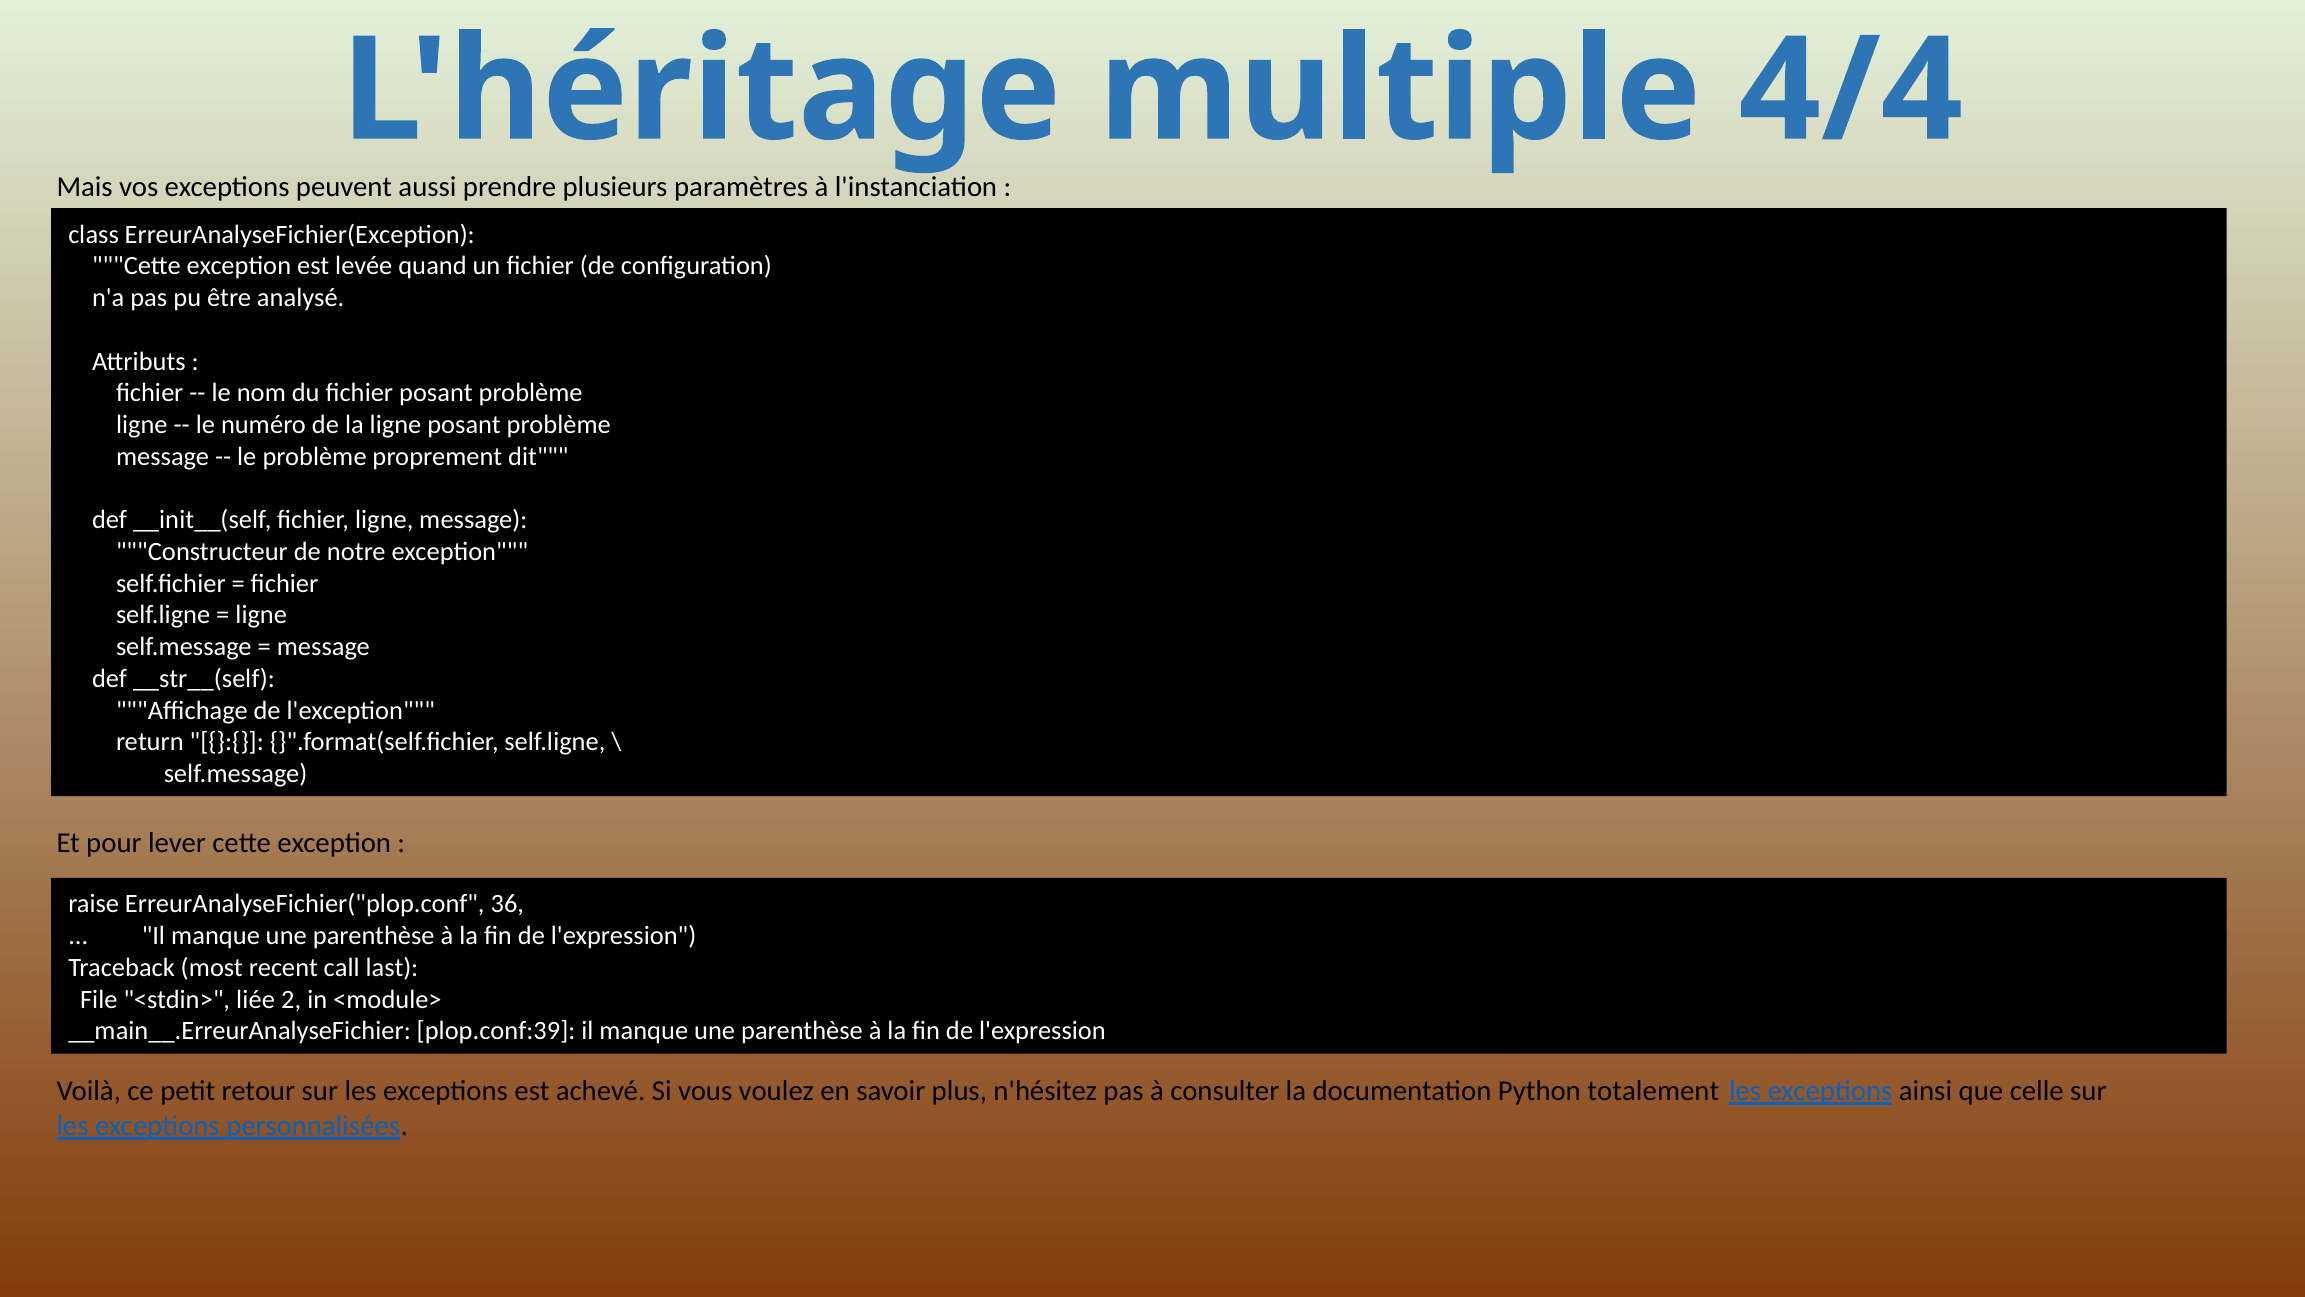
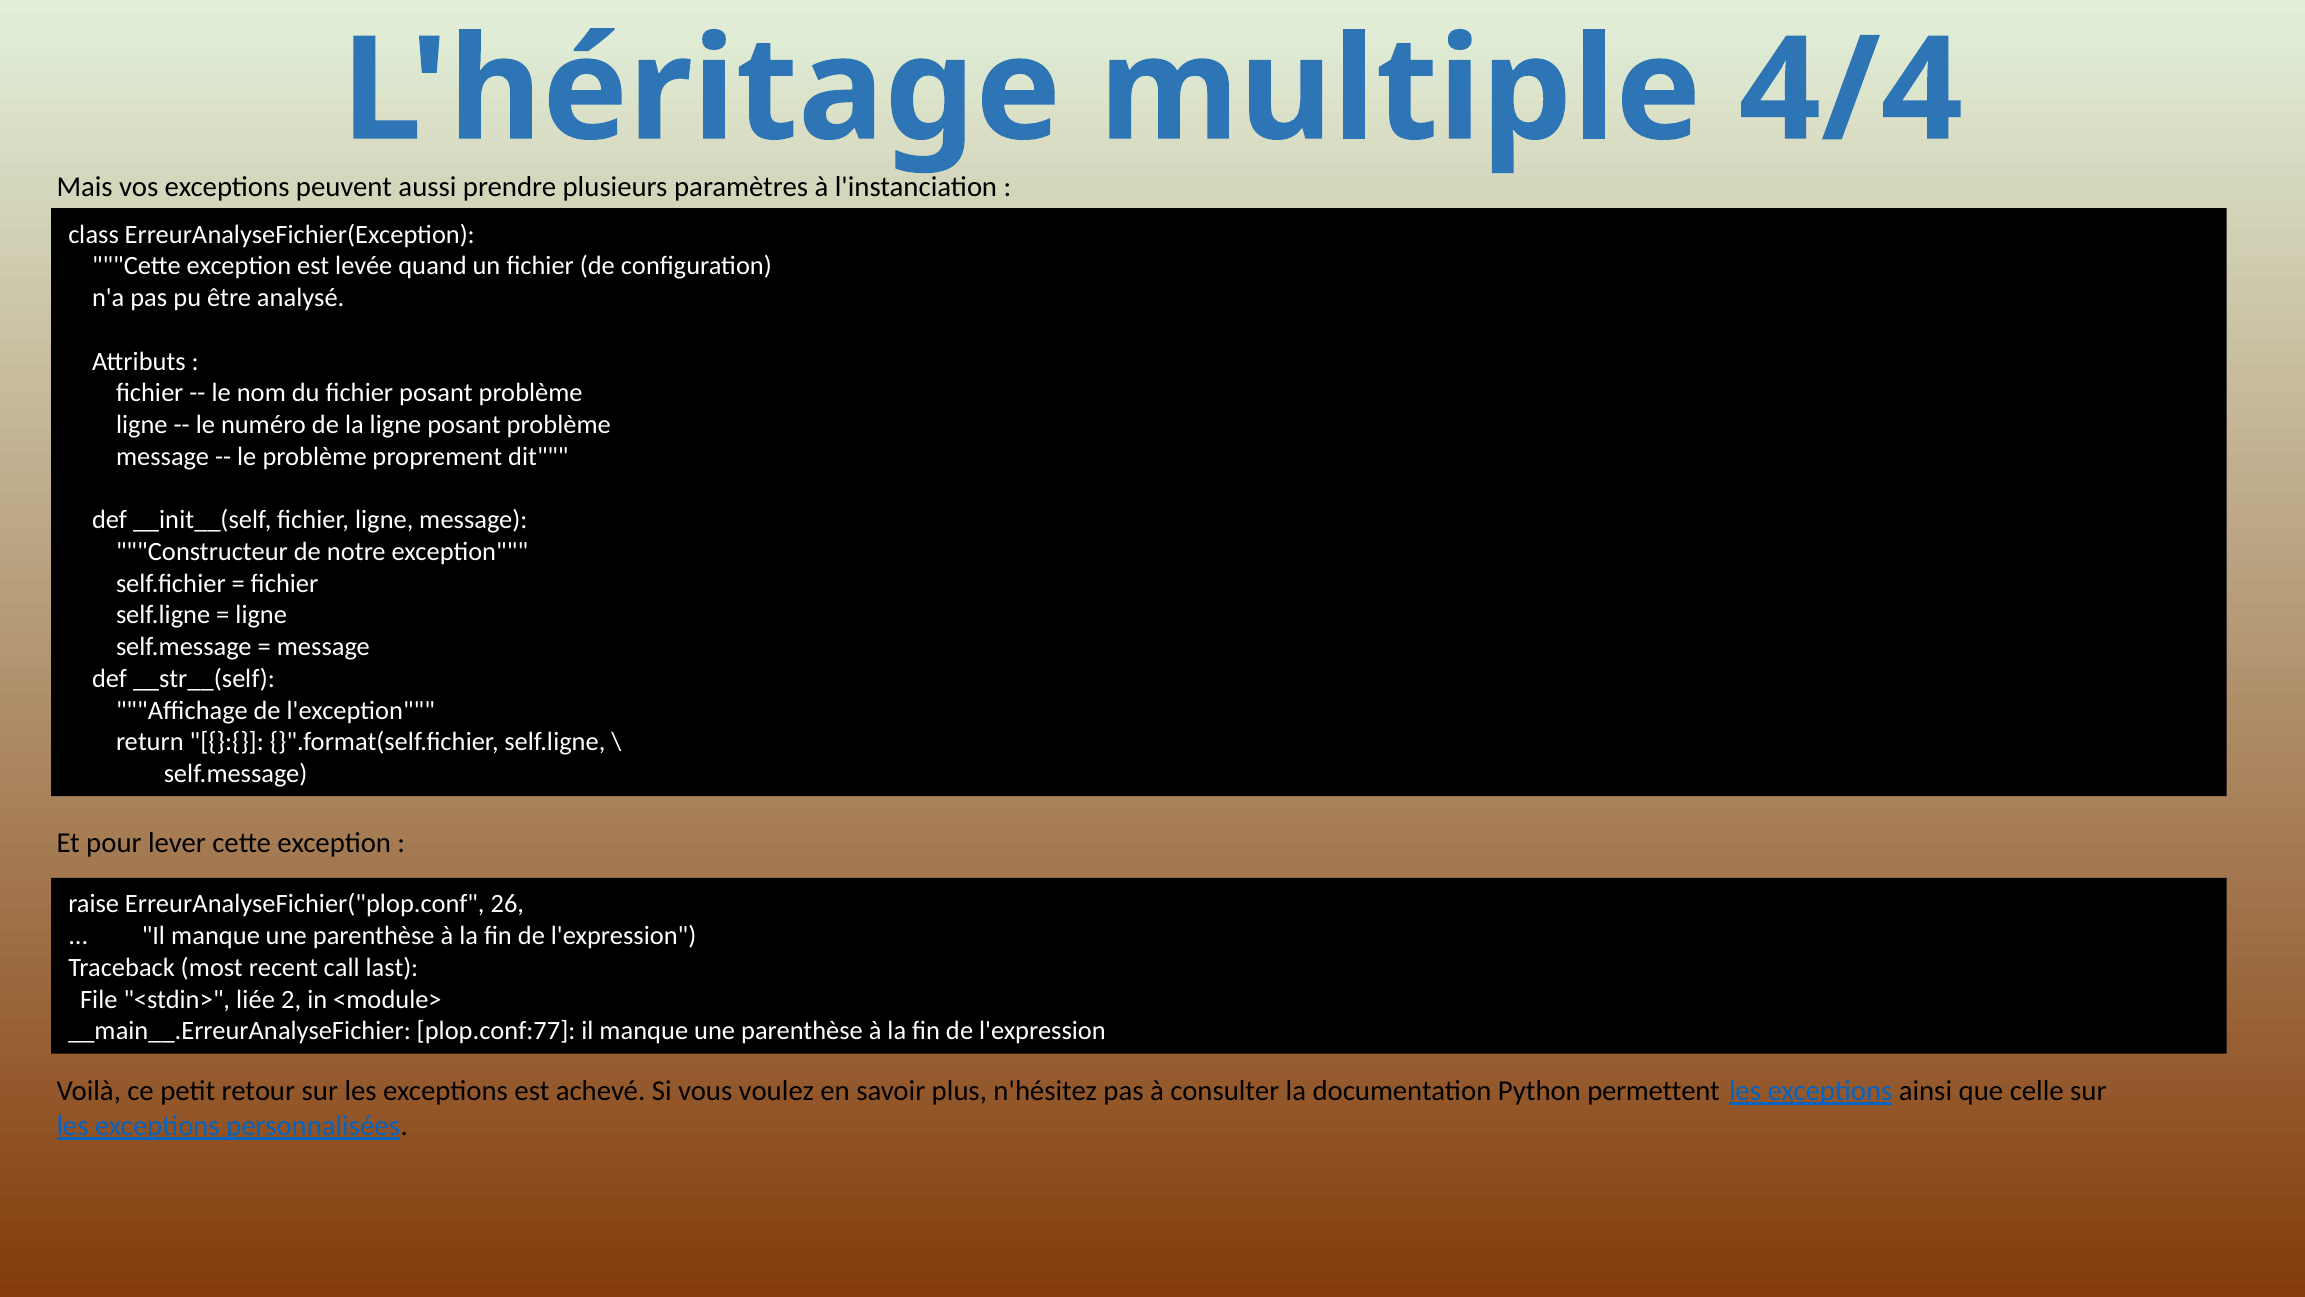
36: 36 -> 26
plop.conf:39: plop.conf:39 -> plop.conf:77
totalement: totalement -> permettent
